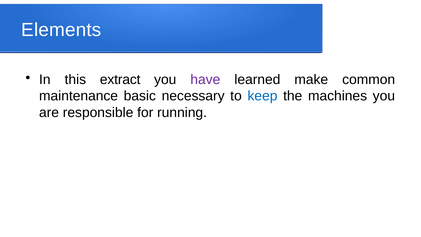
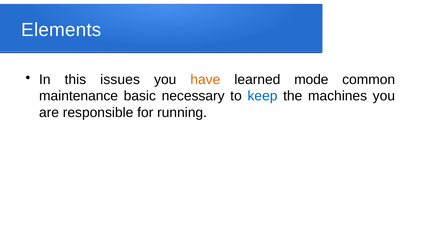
extract: extract -> issues
have colour: purple -> orange
make: make -> mode
